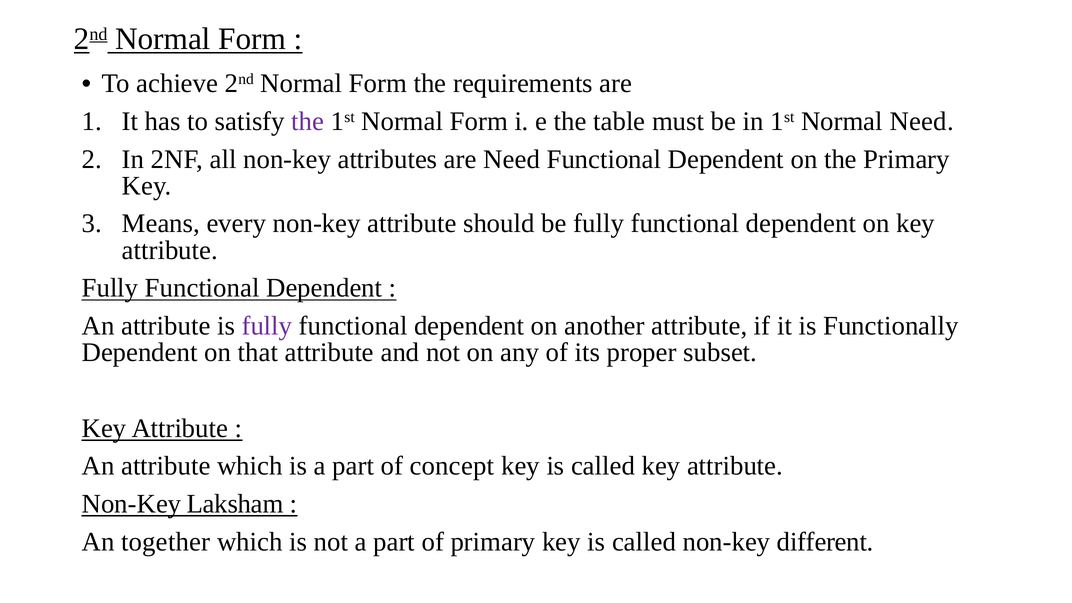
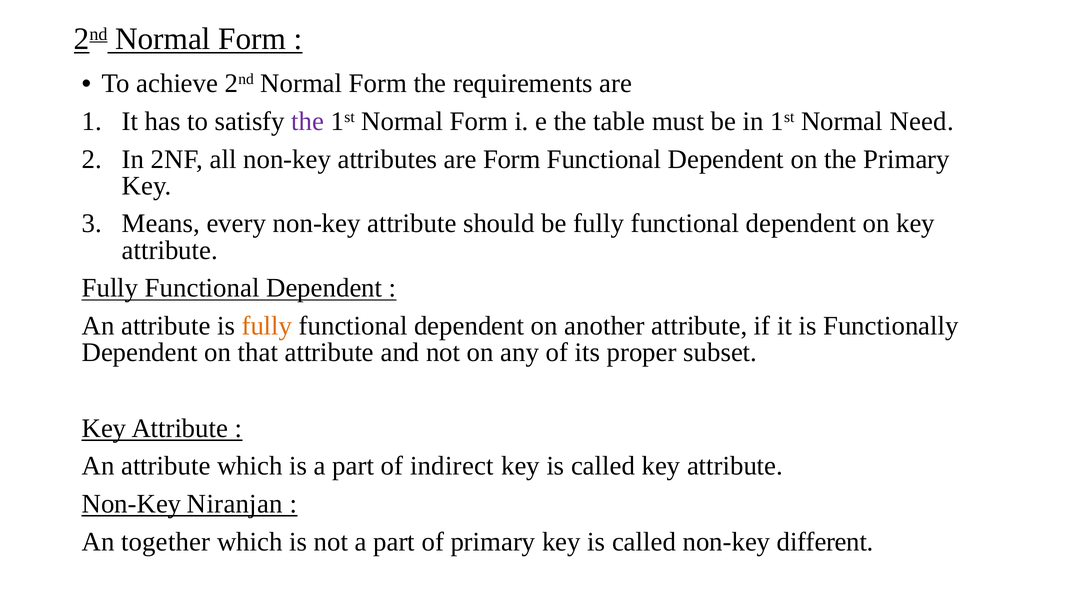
are Need: Need -> Form
fully at (267, 326) colour: purple -> orange
concept: concept -> indirect
Laksham: Laksham -> Niranjan
